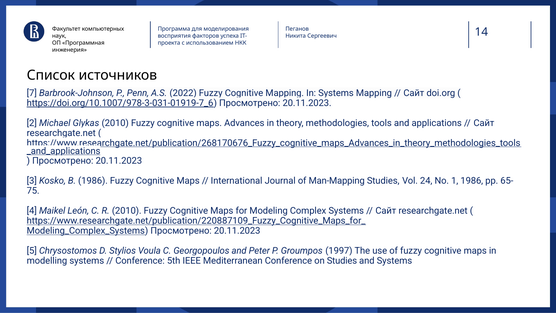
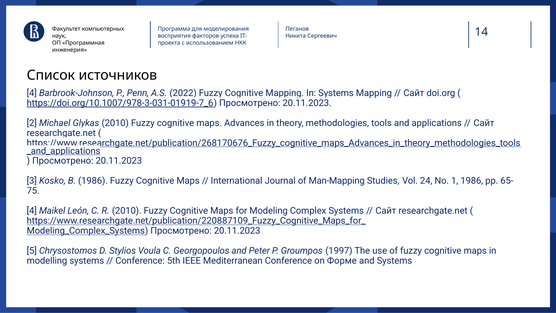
7 at (32, 93): 7 -> 4
on Studies: Studies -> Форме
